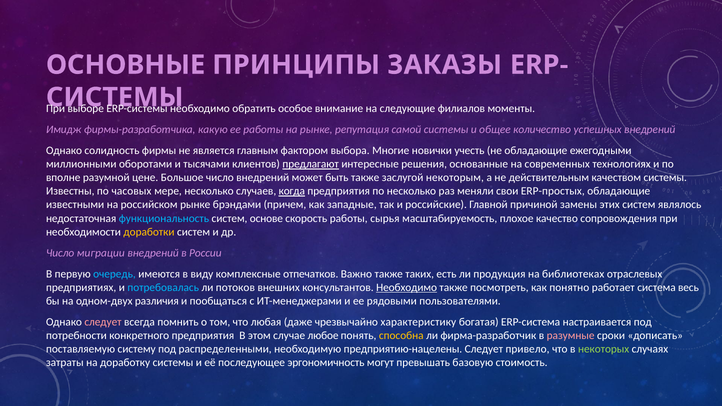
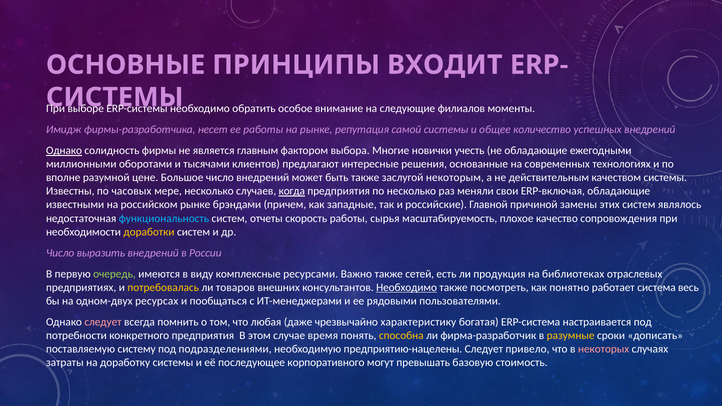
ЗАКАЗЫ: ЗАКАЗЫ -> ВХОДИТ
какую: какую -> несет
Однако at (64, 151) underline: none -> present
предлагают underline: present -> none
ERP-простых: ERP-простых -> ERP-включая
основе: основе -> отчеты
миграции: миграции -> выразить
очередь colour: light blue -> light green
отпечатков: отпечатков -> ресурсами
таких: таких -> сетей
потребовалась colour: light blue -> yellow
потоков: потоков -> товаров
различия: различия -> ресурсах
любое: любое -> время
разумные colour: pink -> yellow
распределенными: распределенными -> подразделениями
некоторых colour: light green -> pink
эргономичность: эргономичность -> корпоративного
